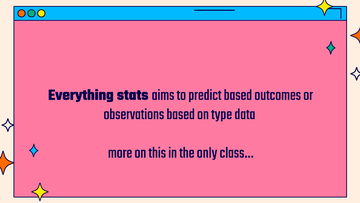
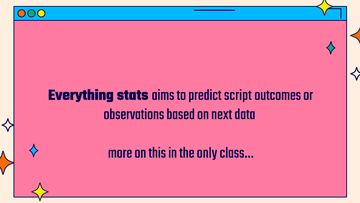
predict based: based -> script
type: type -> next
